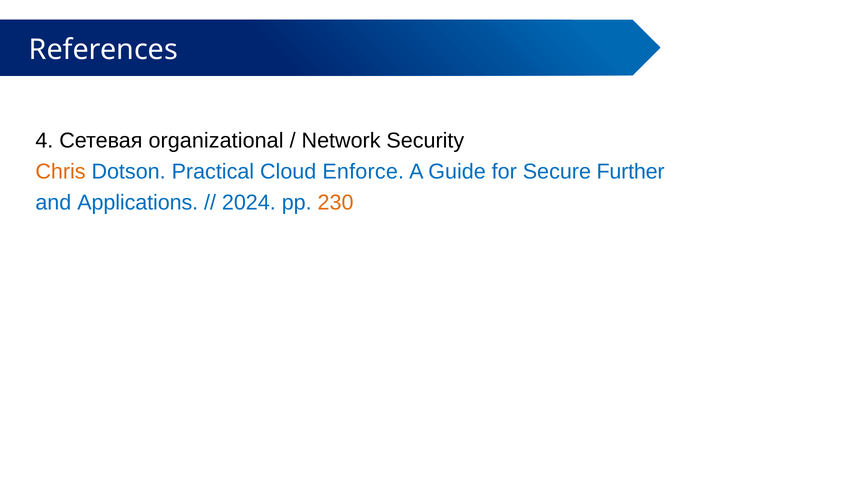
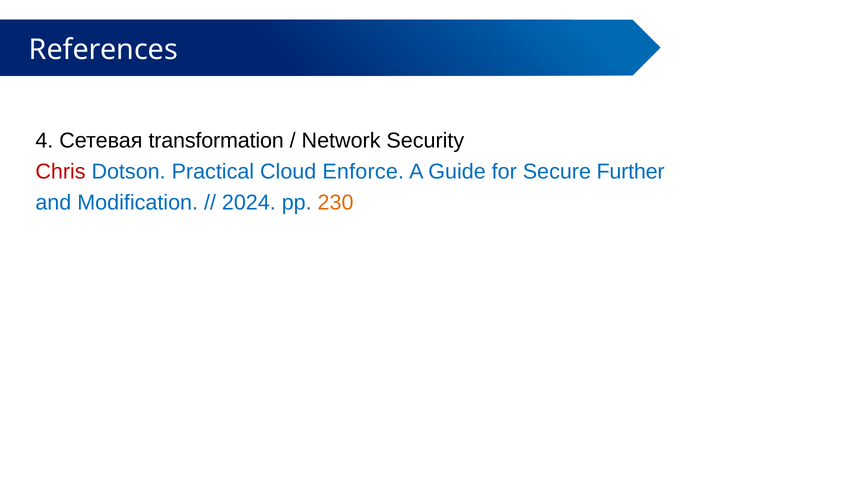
organizational: organizational -> transformation
Chris colour: orange -> red
Applications: Applications -> Modification
